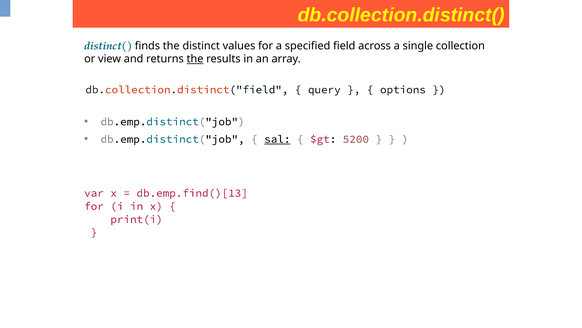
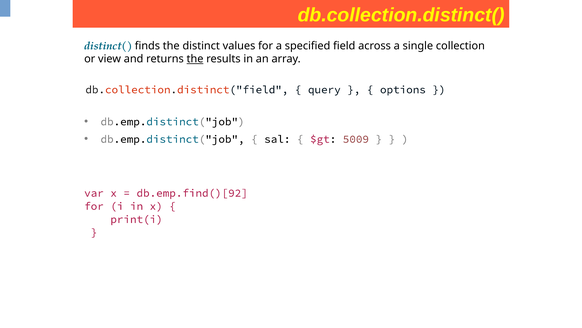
sal underline: present -> none
5200: 5200 -> 5009
db.emp.find()[13: db.emp.find()[13 -> db.emp.find()[92
